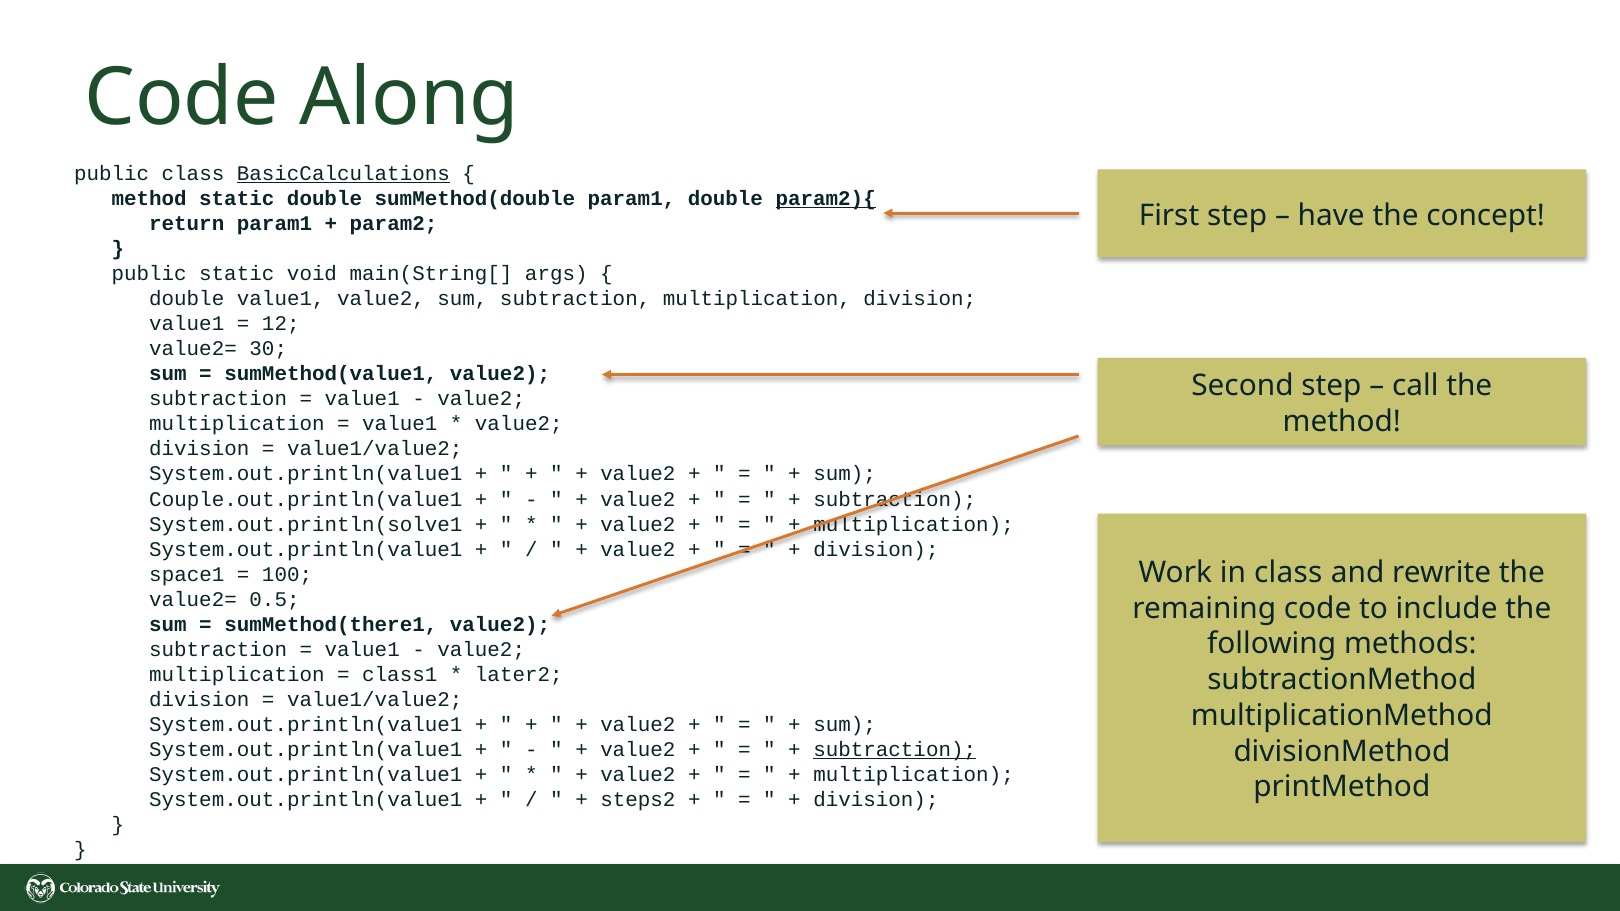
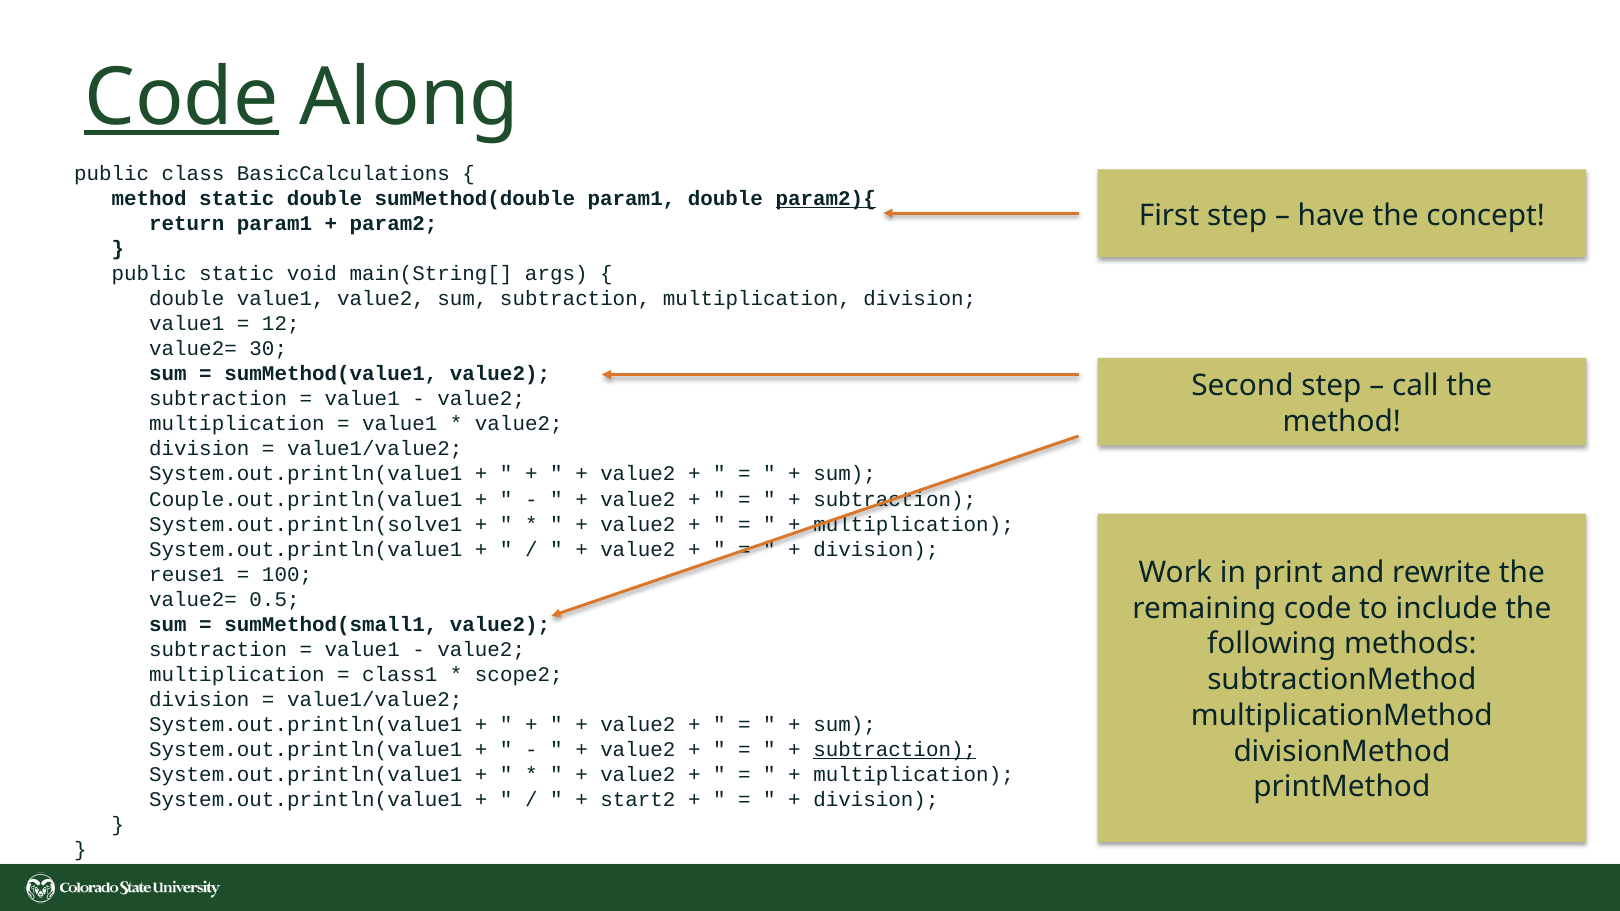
Code at (181, 98) underline: none -> present
BasicCalculations underline: present -> none
in class: class -> print
space1: space1 -> reuse1
sumMethod(there1: sumMethod(there1 -> sumMethod(small1
later2: later2 -> scope2
steps2: steps2 -> start2
